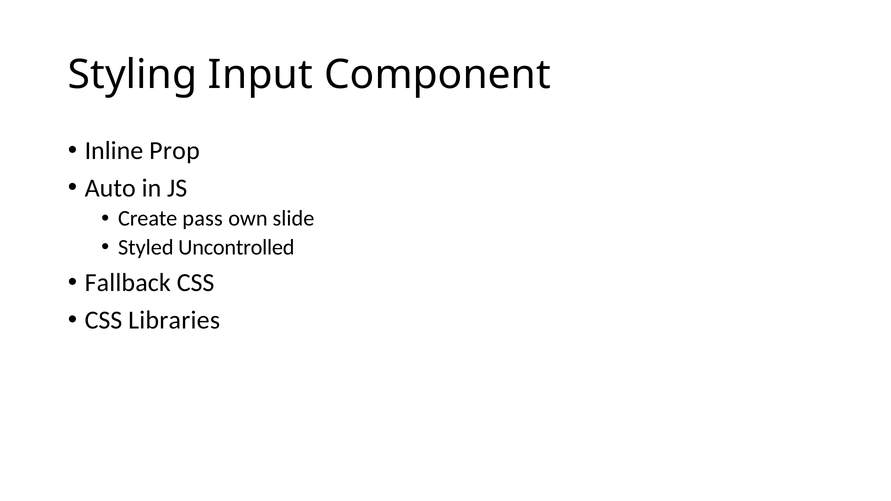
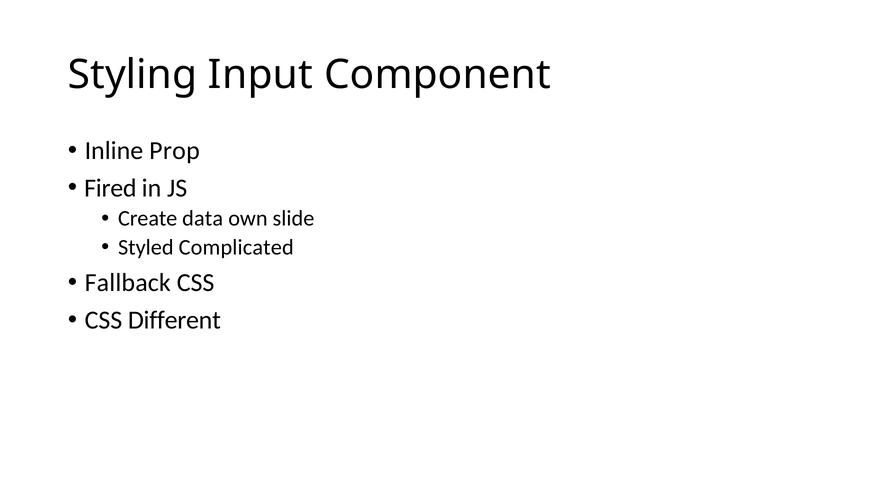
Auto: Auto -> Fired
pass: pass -> data
Uncontrolled: Uncontrolled -> Complicated
Libraries: Libraries -> Different
